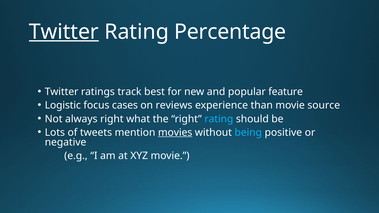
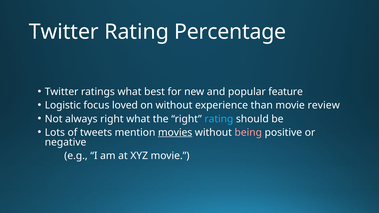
Twitter at (64, 32) underline: present -> none
ratings track: track -> what
cases: cases -> loved
on reviews: reviews -> without
source: source -> review
being colour: light blue -> pink
